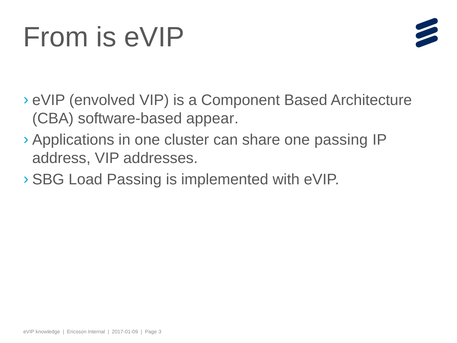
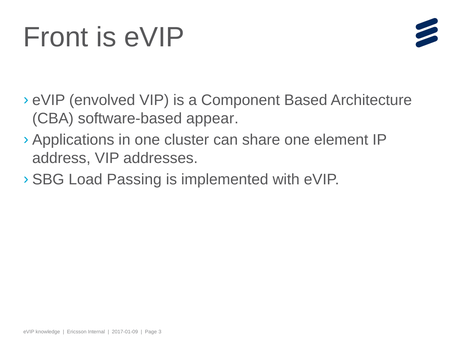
From: From -> Front
one passing: passing -> element
